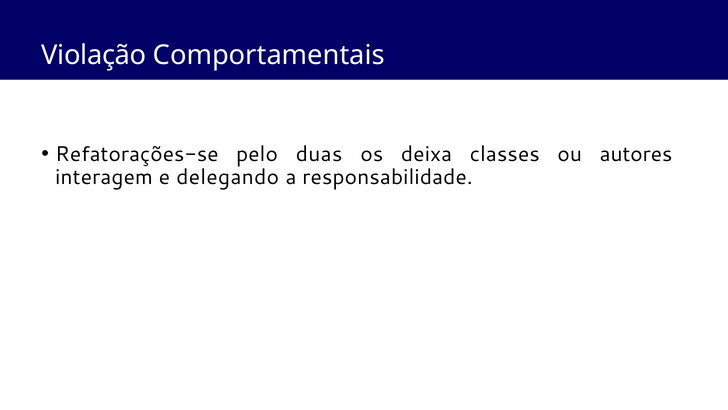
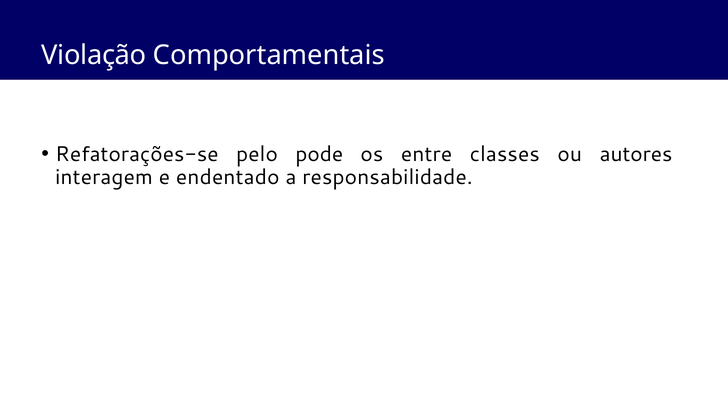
duas: duas -> pode
deixa: deixa -> entre
delegando: delegando -> endentado
